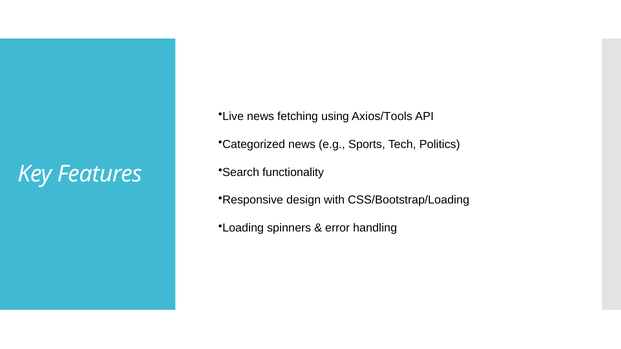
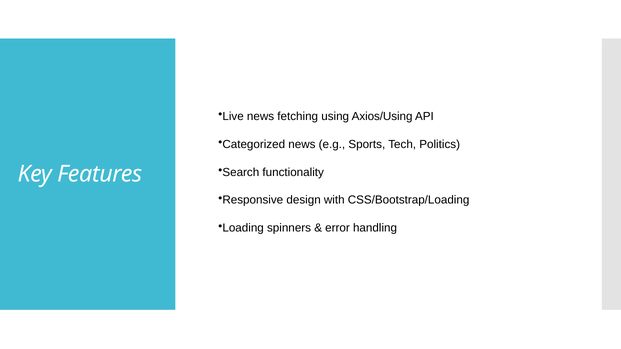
Axios/Tools: Axios/Tools -> Axios/Using
